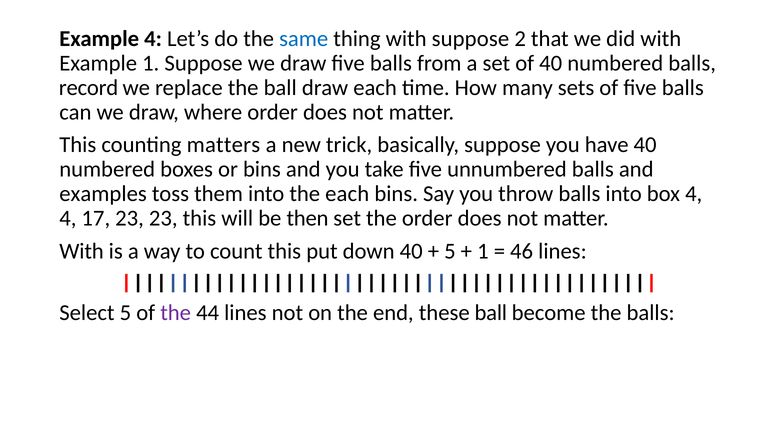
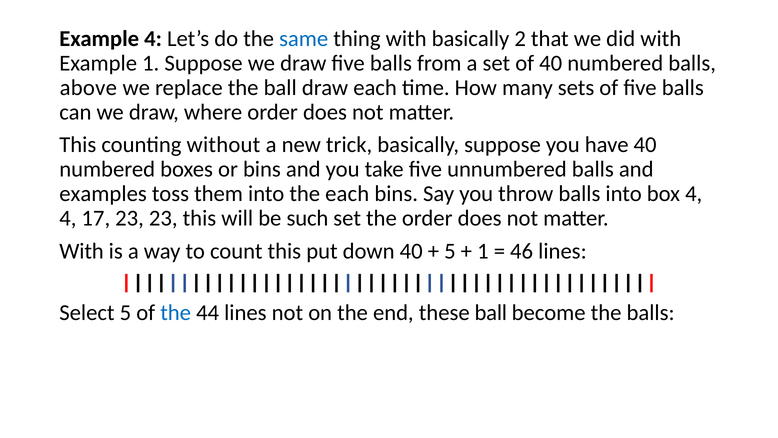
with suppose: suppose -> basically
record: record -> above
matters: matters -> without
then: then -> such
the at (176, 313) colour: purple -> blue
